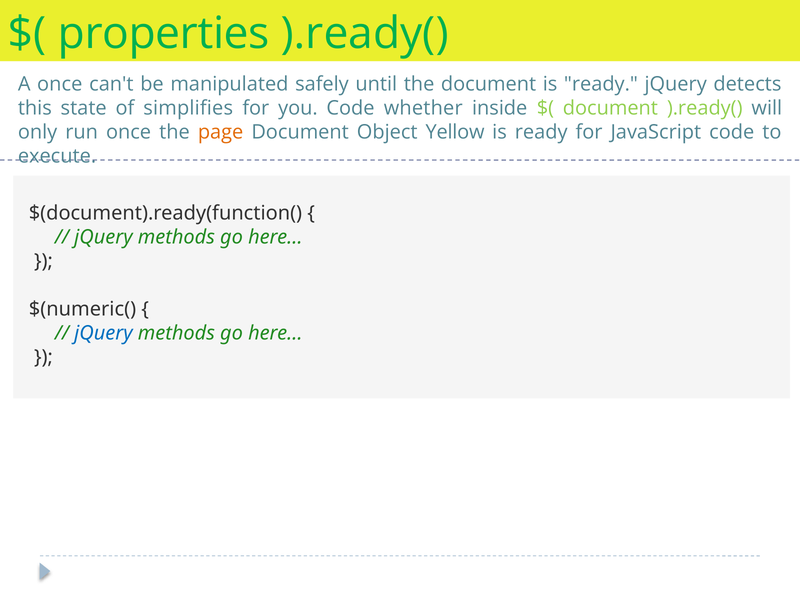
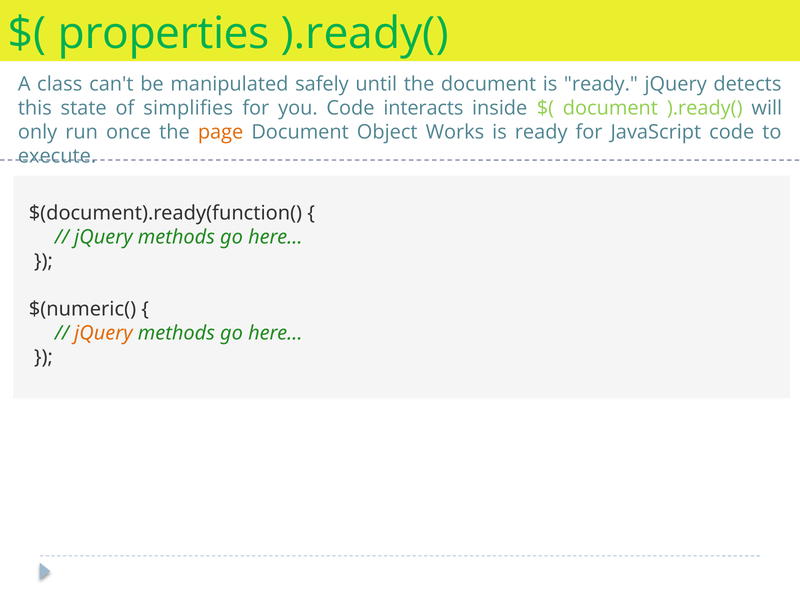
A once: once -> class
whether: whether -> interacts
Yellow: Yellow -> Works
jQuery at (103, 333) colour: blue -> orange
